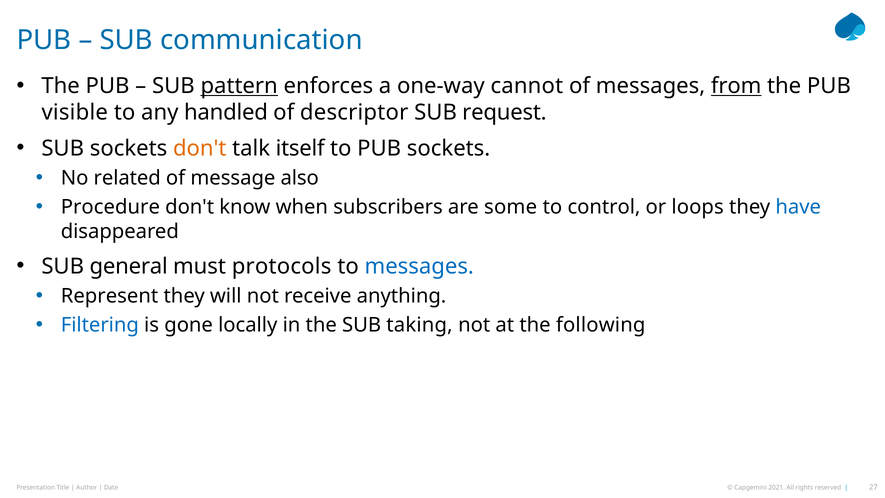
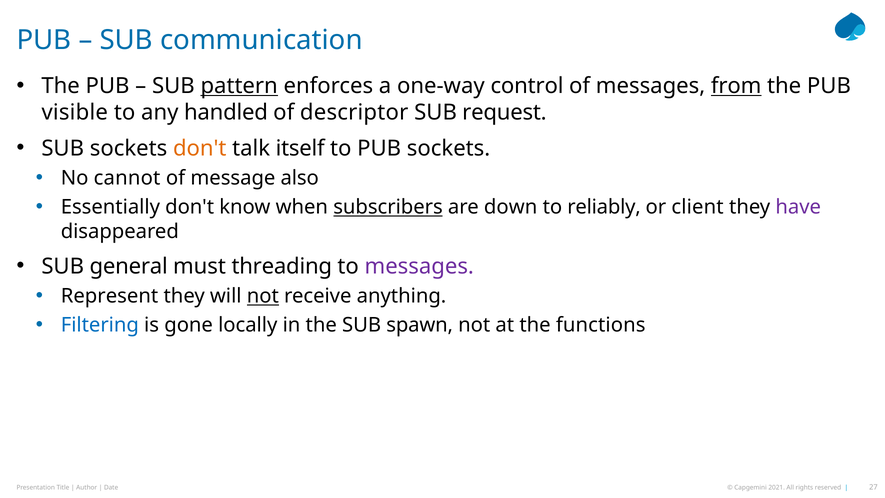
cannot: cannot -> control
related: related -> cannot
Procedure: Procedure -> Essentially
subscribers underline: none -> present
some: some -> down
control: control -> reliably
loops: loops -> client
have colour: blue -> purple
protocols: protocols -> threading
messages at (419, 266) colour: blue -> purple
not at (263, 296) underline: none -> present
taking: taking -> spawn
following: following -> functions
